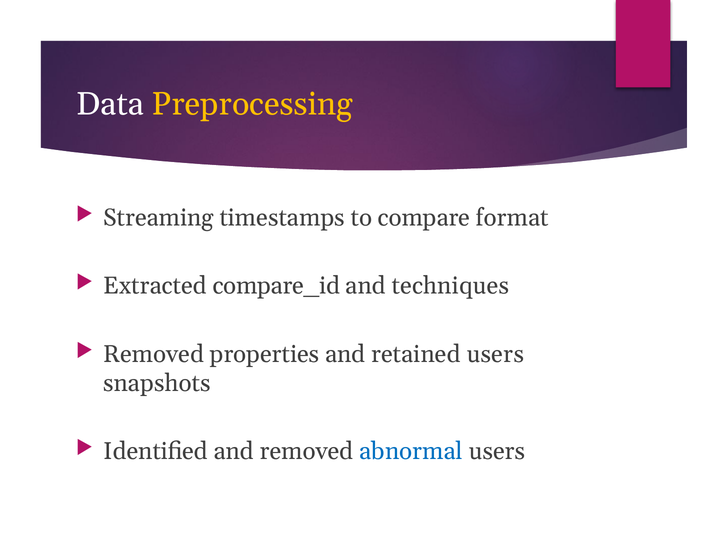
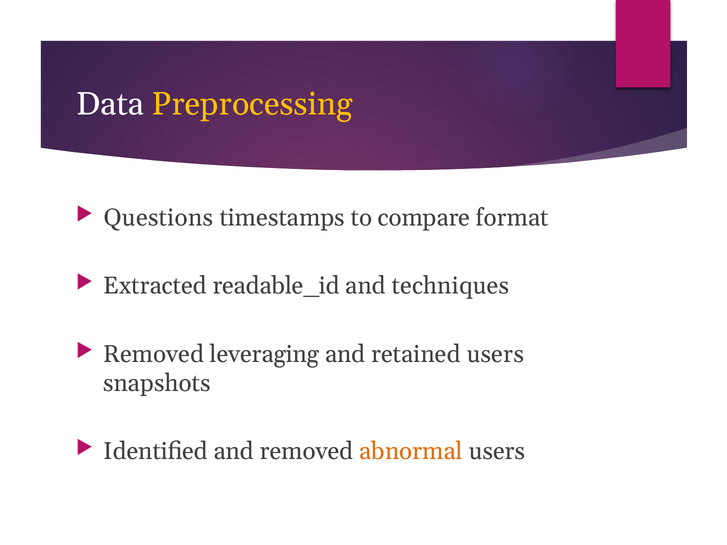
Streaming: Streaming -> Questions
compare_id: compare_id -> readable_id
properties: properties -> leveraging
abnormal colour: blue -> orange
